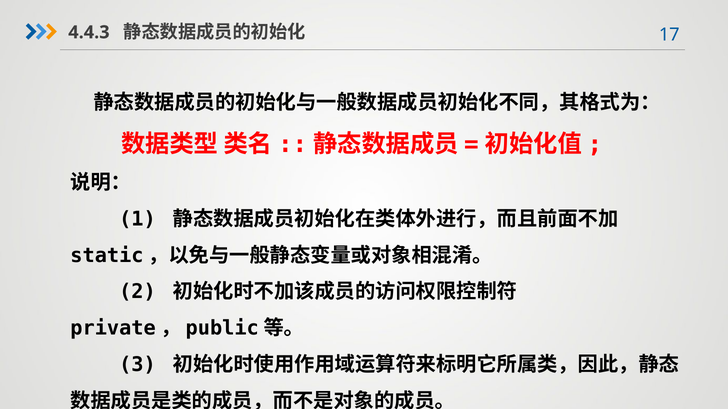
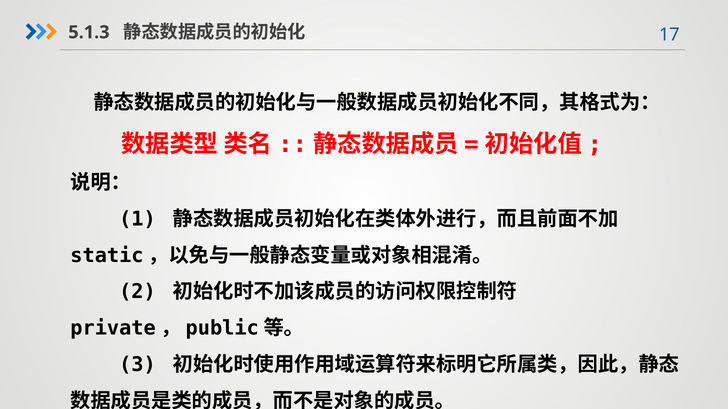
4.4.3: 4.4.3 -> 5.1.3
